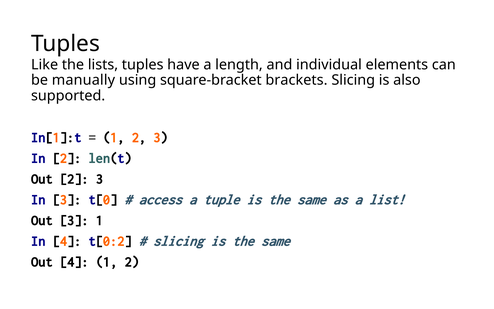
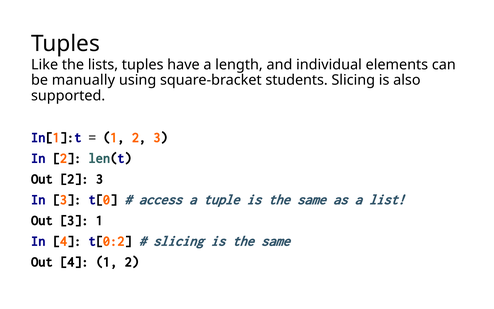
brackets: brackets -> students
